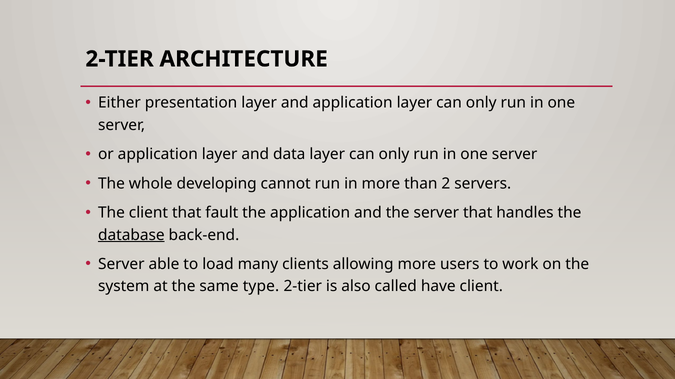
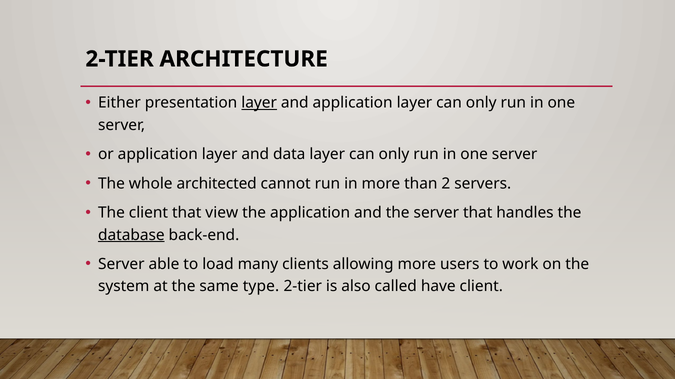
layer at (259, 103) underline: none -> present
developing: developing -> architected
fault: fault -> view
